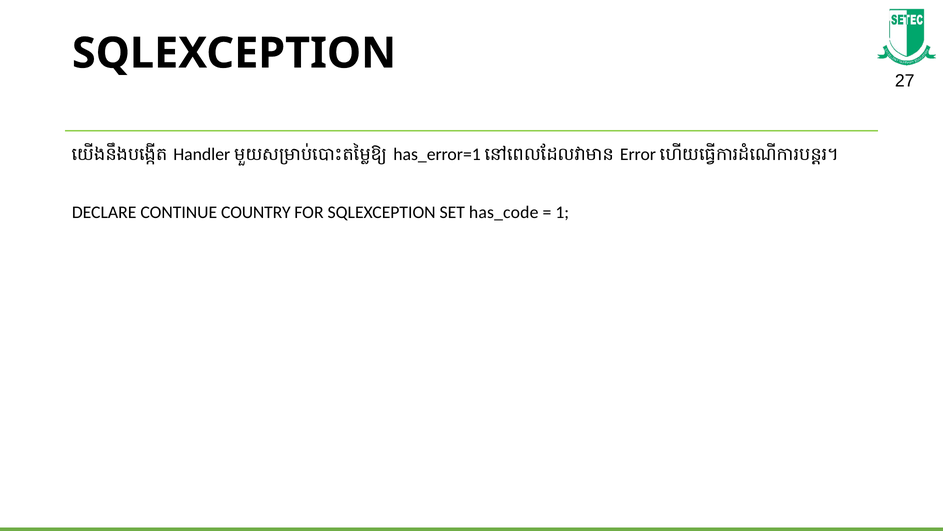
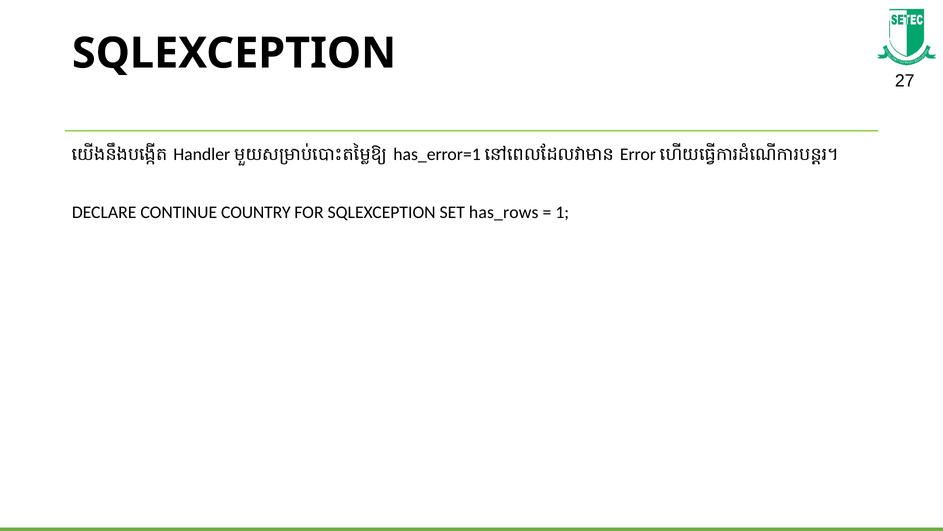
has_code: has_code -> has_rows
